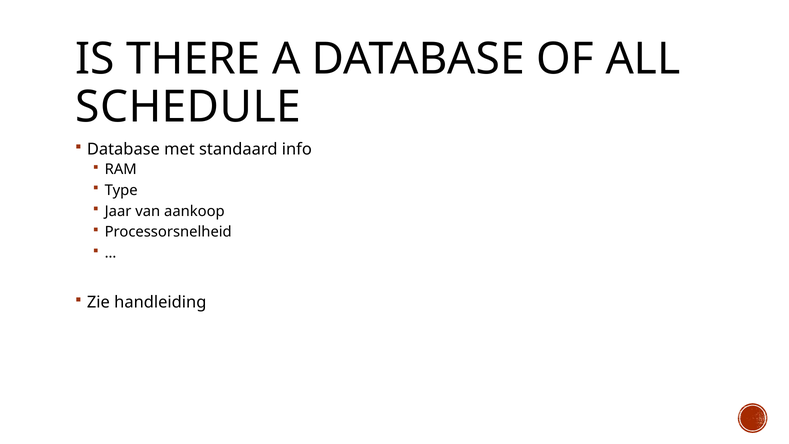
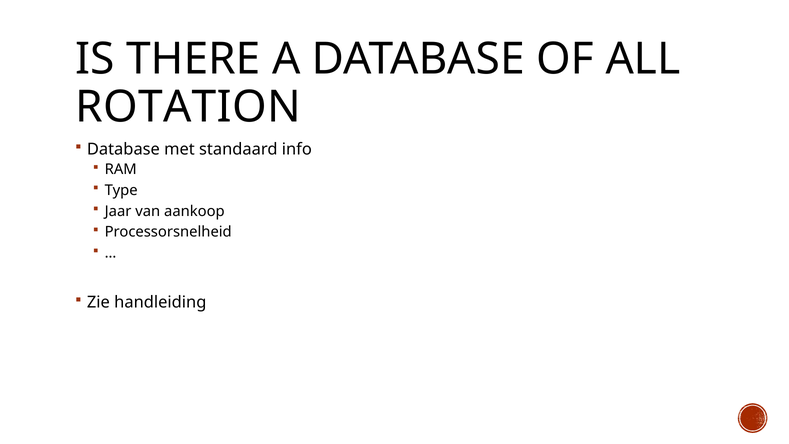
SCHEDULE: SCHEDULE -> ROTATION
